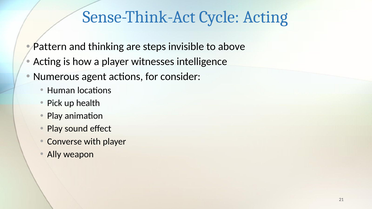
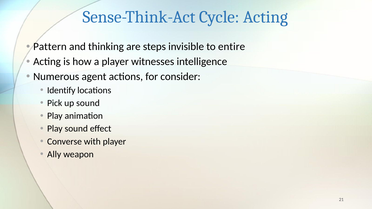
above: above -> entire
Human: Human -> Identify
up health: health -> sound
